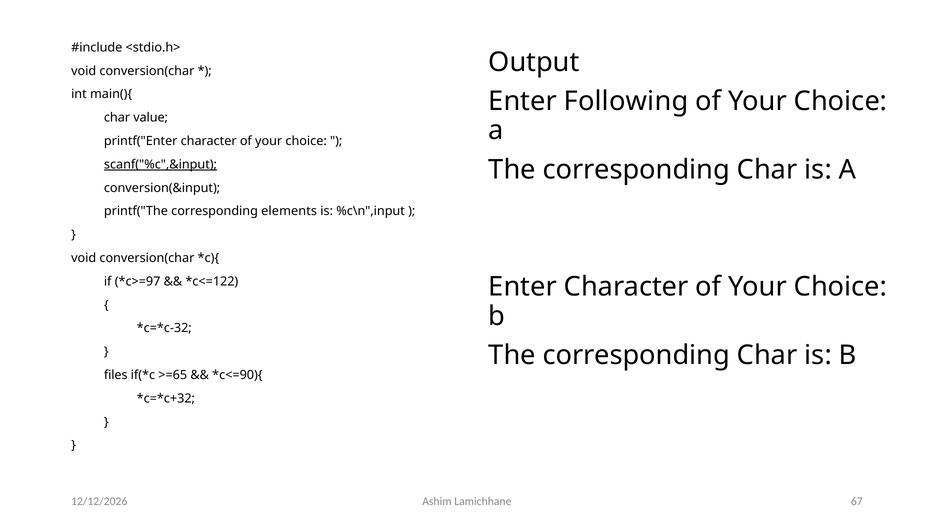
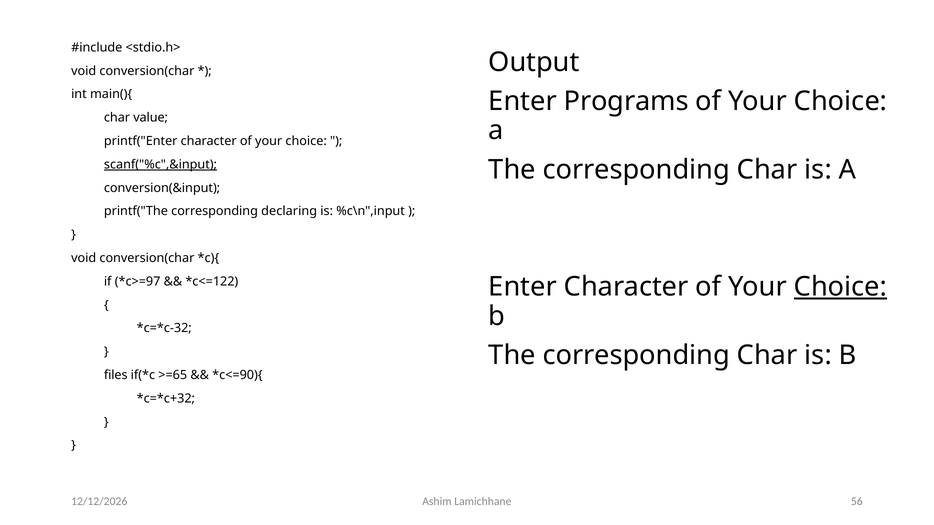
Following: Following -> Programs
elements: elements -> declaring
Choice at (841, 287) underline: none -> present
67: 67 -> 56
